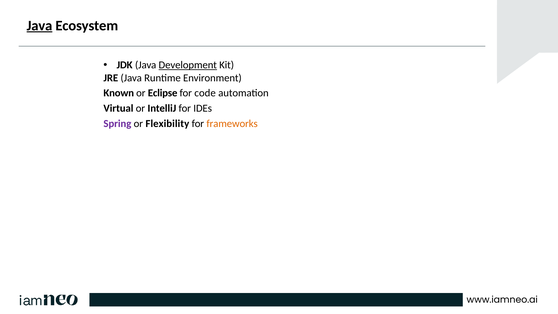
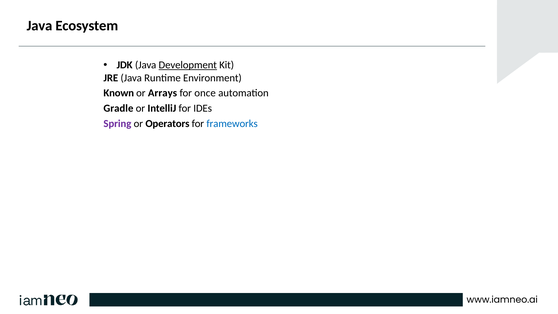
Java at (39, 26) underline: present -> none
Eclipse: Eclipse -> Arrays
code: code -> once
Virtual: Virtual -> Gradle
Flexibility: Flexibility -> Operators
frameworks colour: orange -> blue
